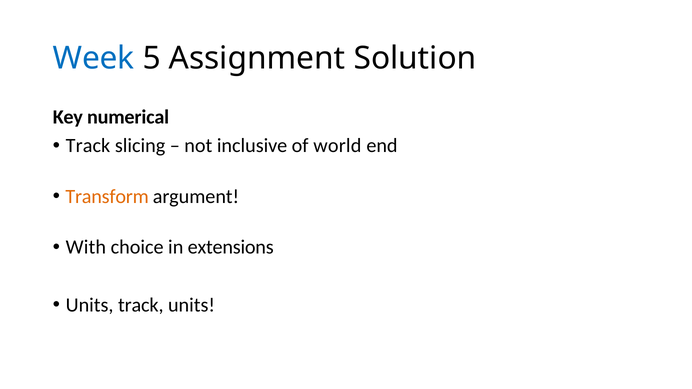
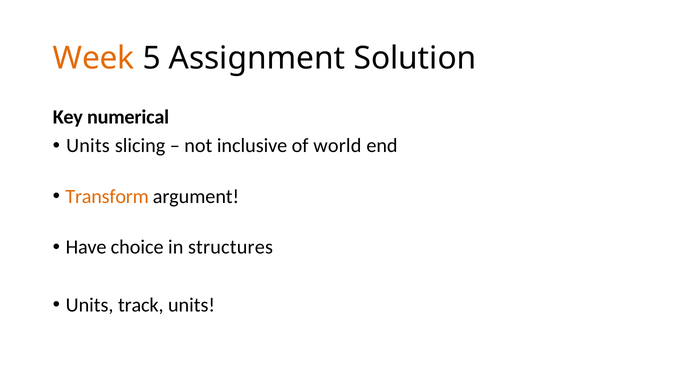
Week colour: blue -> orange
Track at (88, 146): Track -> Units
With: With -> Have
extensions: extensions -> structures
